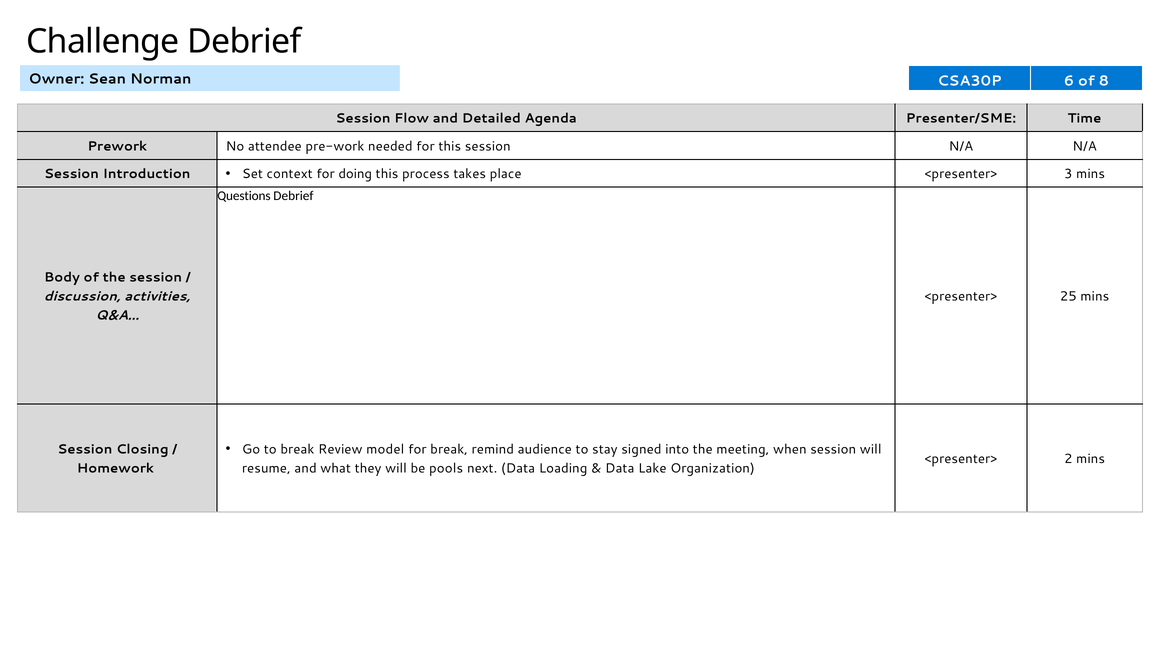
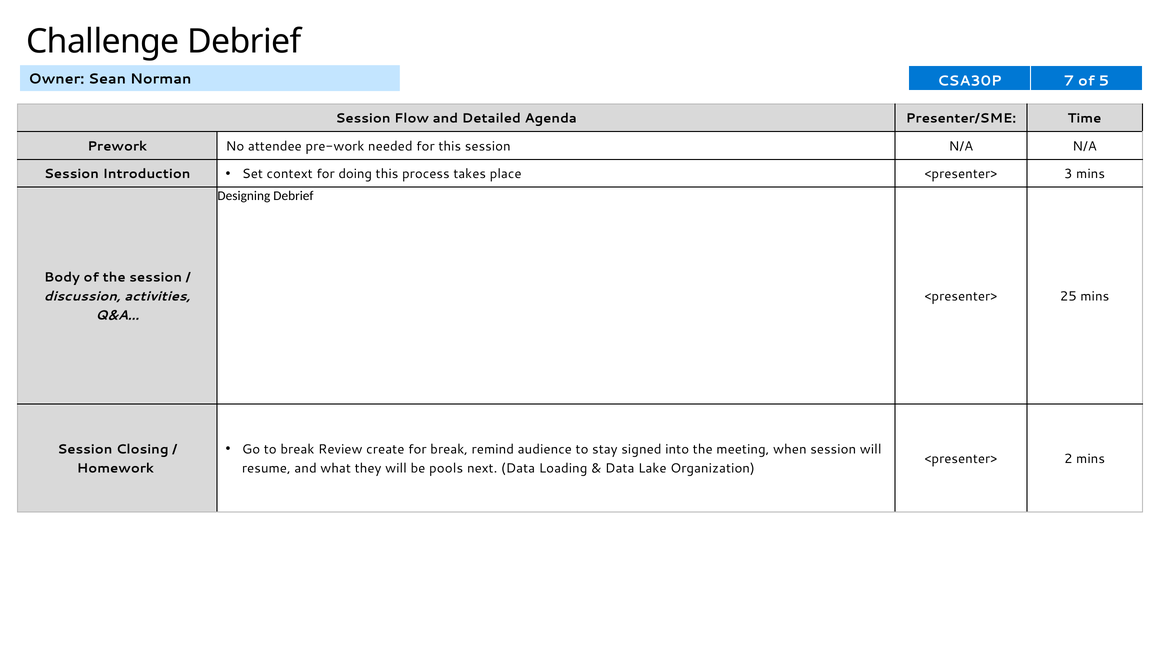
6: 6 -> 7
8: 8 -> 5
Questions: Questions -> Designing
model: model -> create
